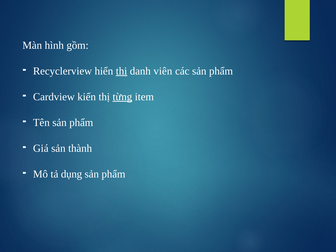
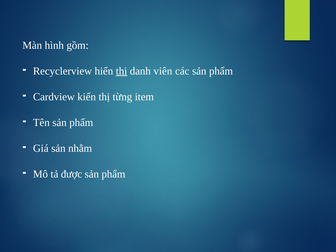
từng underline: present -> none
thành: thành -> nhằm
dụng: dụng -> được
